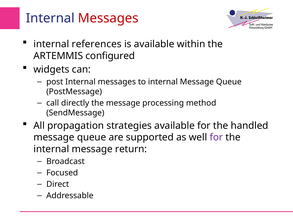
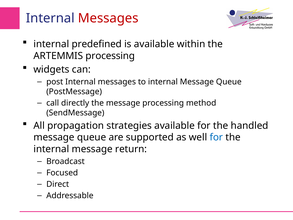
references: references -> predefined
ARTEMMIS configured: configured -> processing
for at (216, 137) colour: purple -> blue
